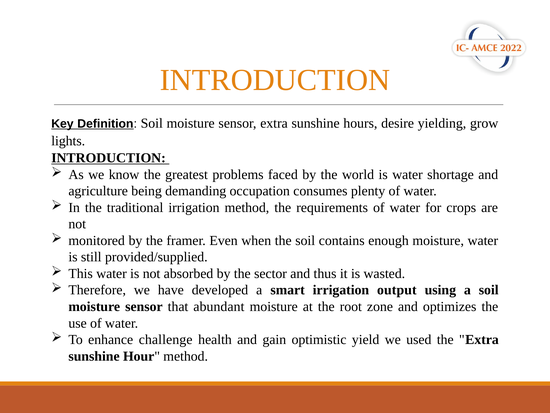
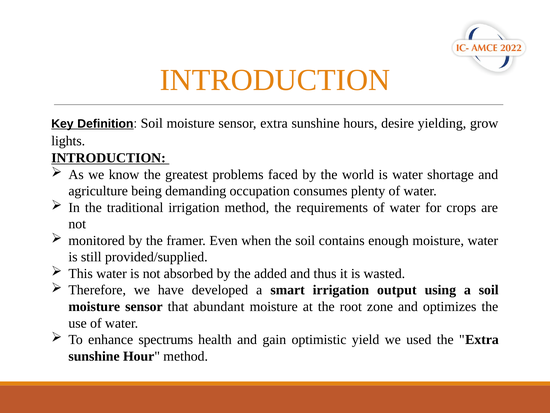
sector: sector -> added
challenge: challenge -> spectrums
